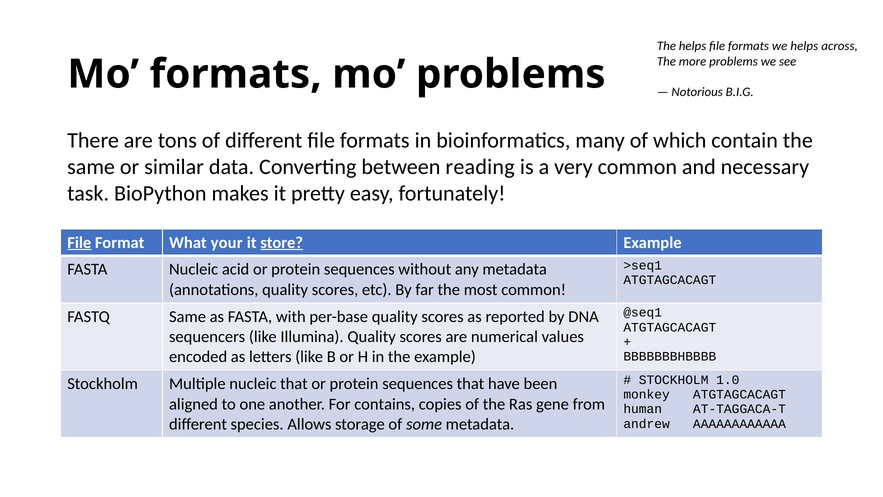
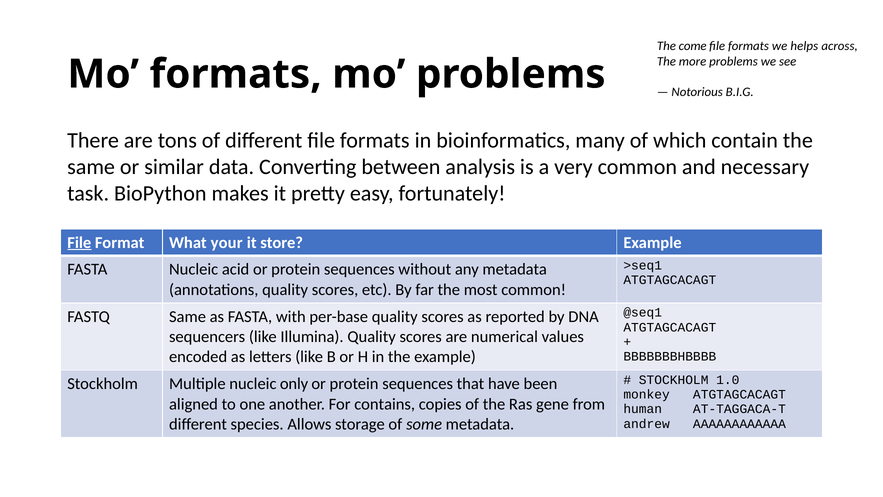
The helps: helps -> come
reading: reading -> analysis
store underline: present -> none
nucleic that: that -> only
